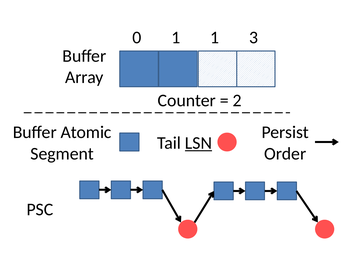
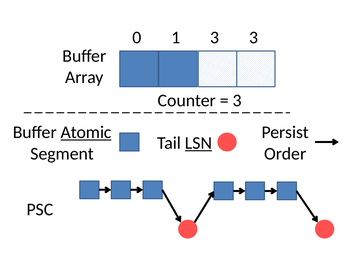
1 1: 1 -> 3
2 at (237, 100): 2 -> 3
Atomic underline: none -> present
